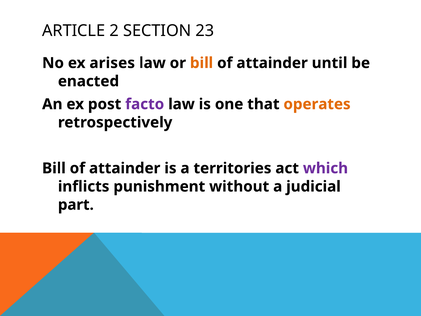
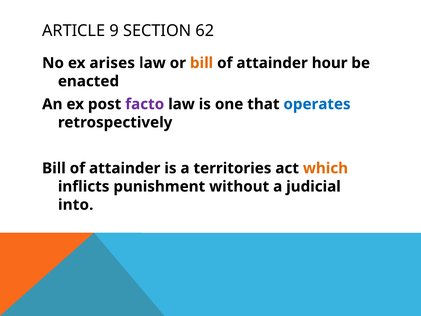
2: 2 -> 9
23: 23 -> 62
until: until -> hour
operates colour: orange -> blue
which colour: purple -> orange
part: part -> into
